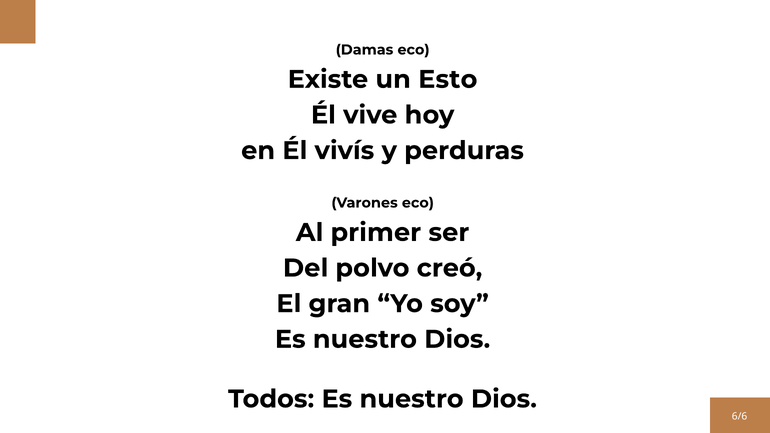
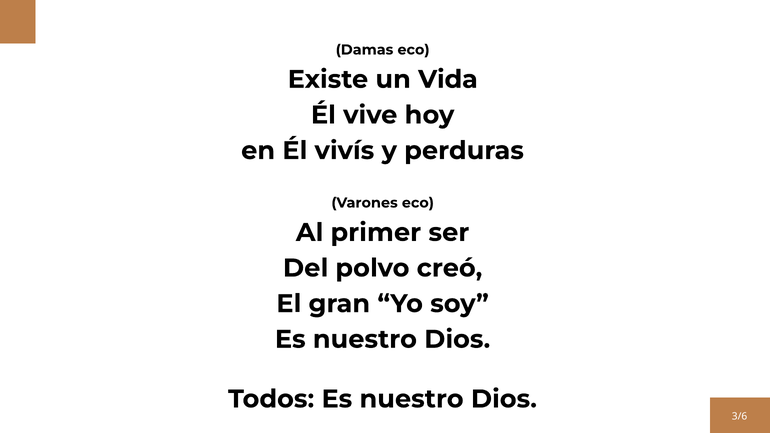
Esto: Esto -> Vida
6/6: 6/6 -> 3/6
